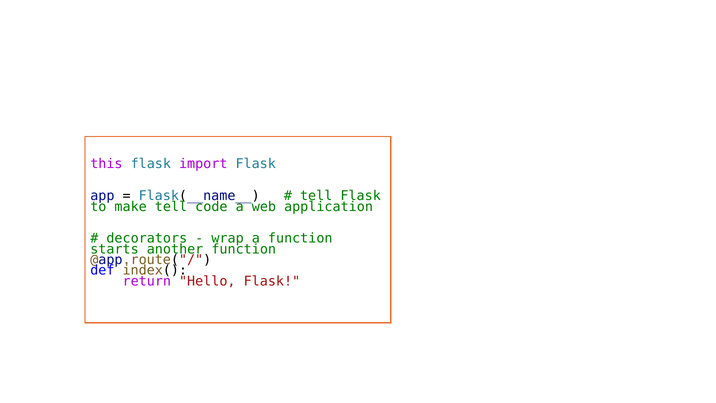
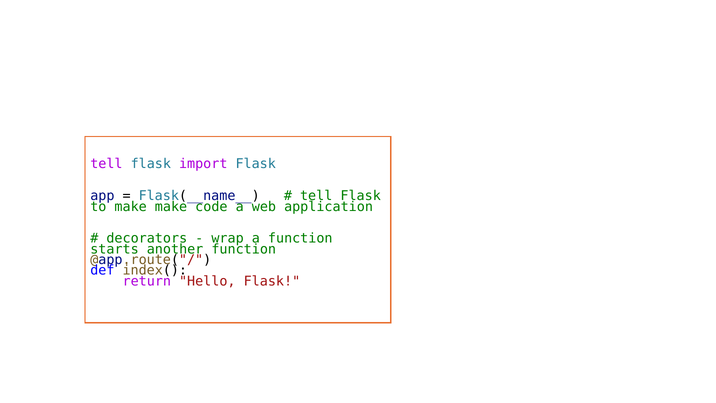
this at (106, 164): this -> tell
make tell: tell -> make
